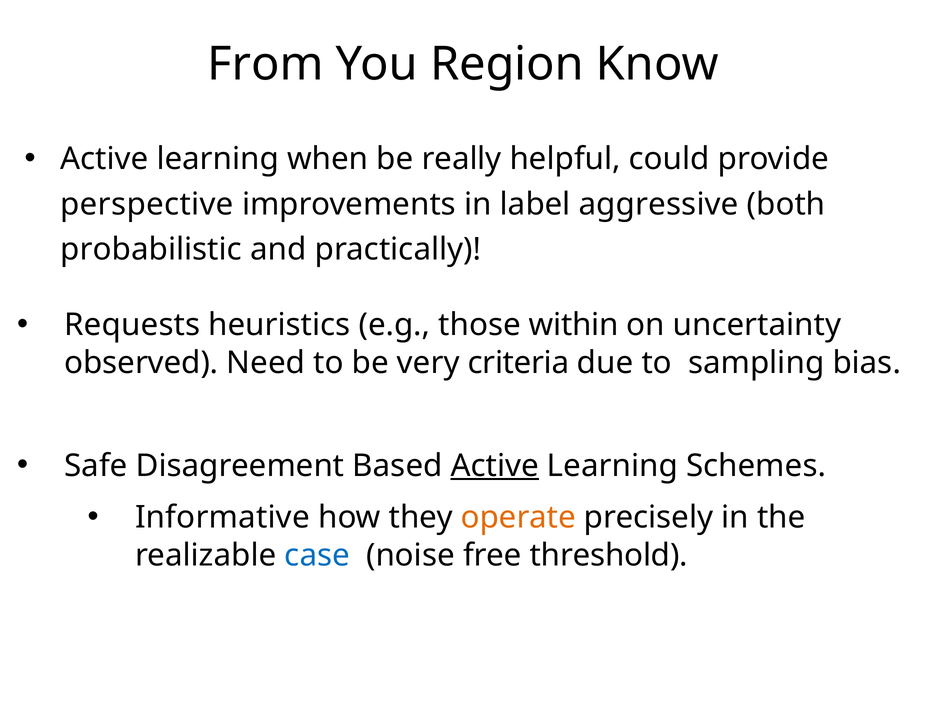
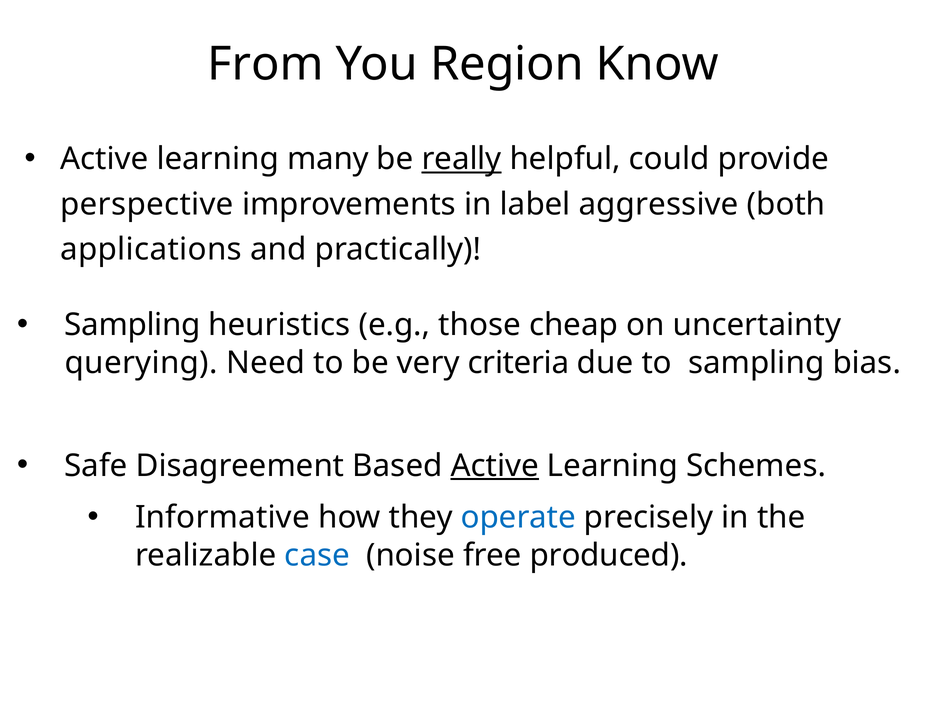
when: when -> many
really underline: none -> present
probabilistic: probabilistic -> applications
Requests at (132, 325): Requests -> Sampling
within: within -> cheap
observed: observed -> querying
operate colour: orange -> blue
threshold: threshold -> produced
